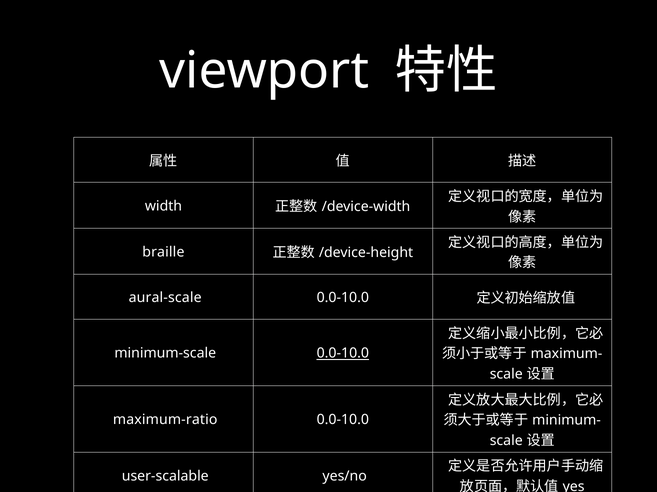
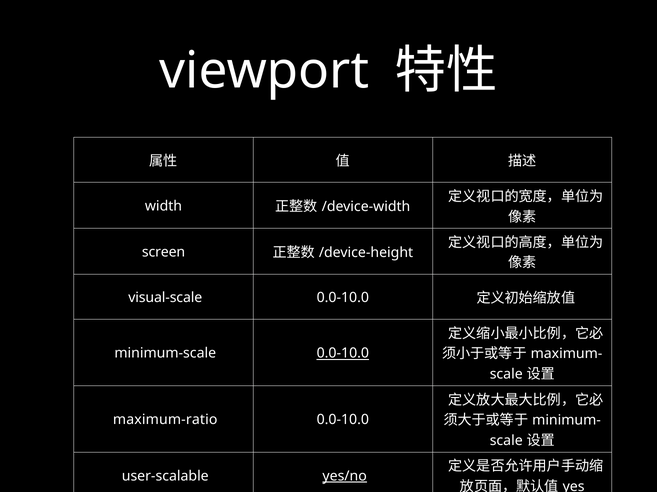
braille: braille -> screen
aural-scale: aural-scale -> visual-scale
yes/no underline: none -> present
